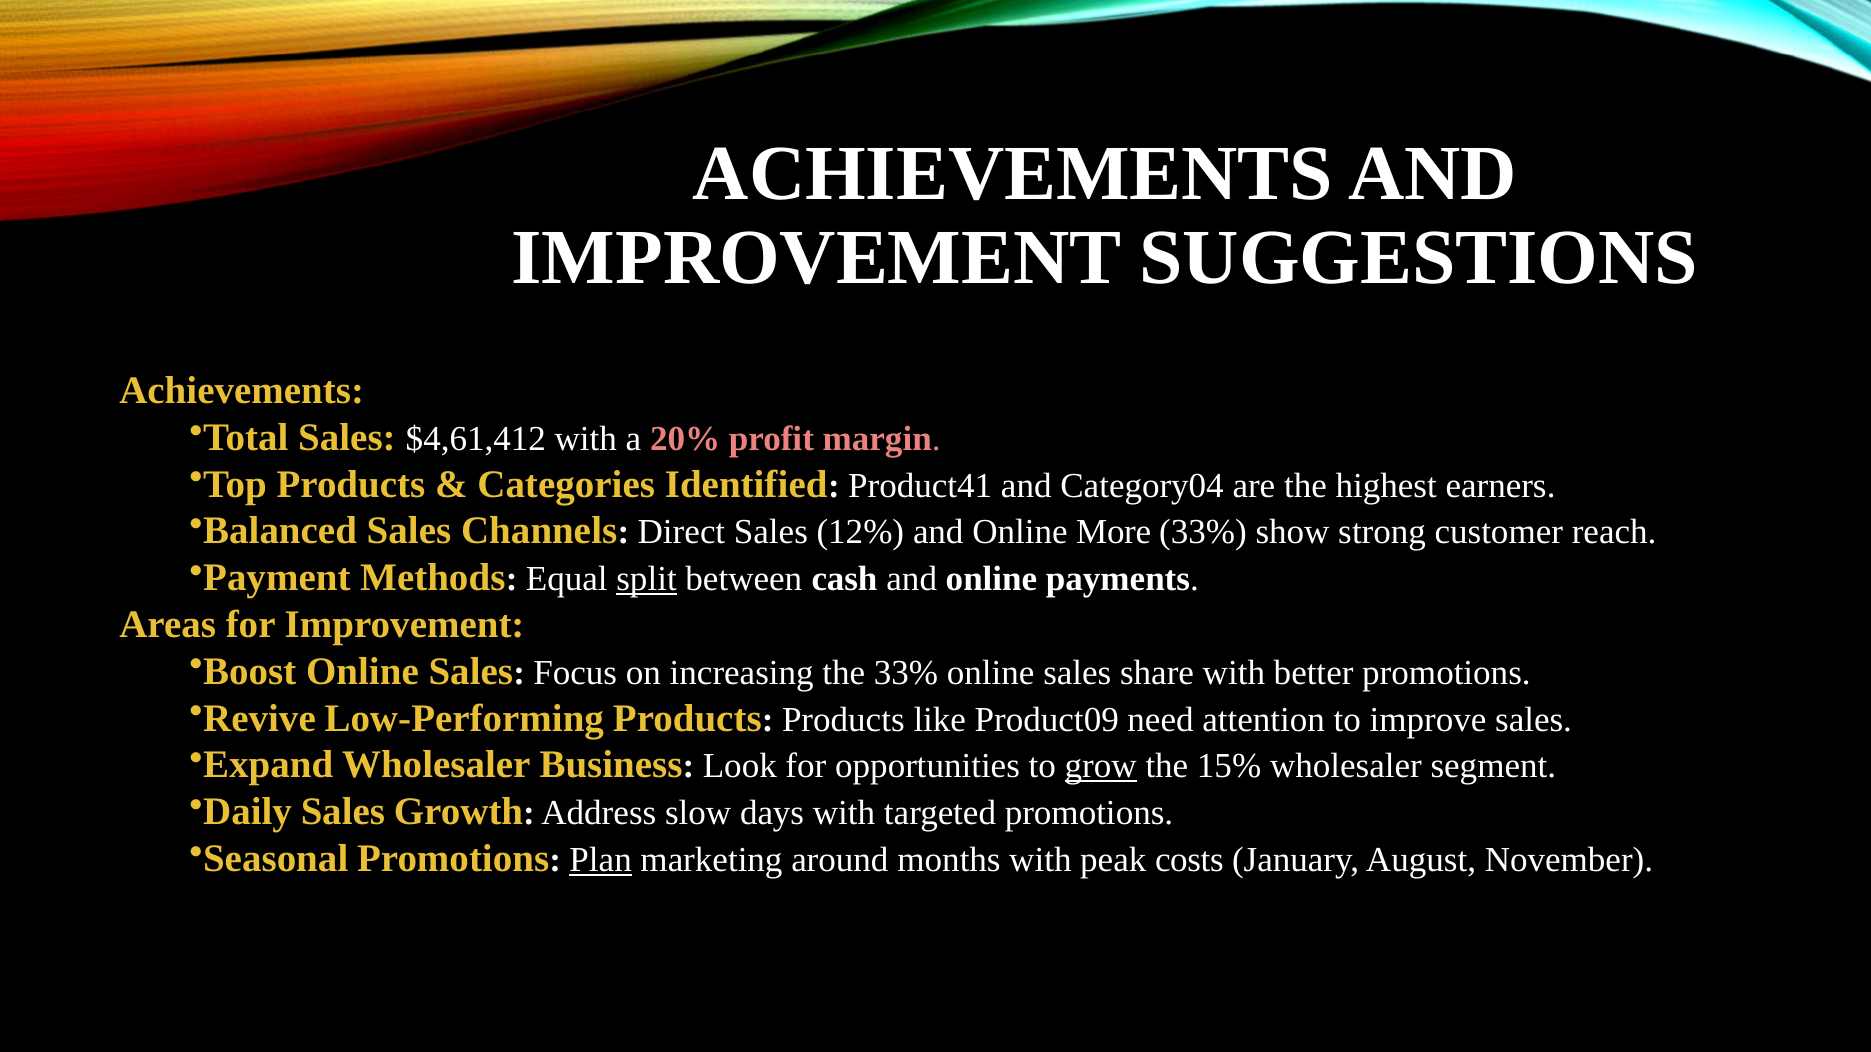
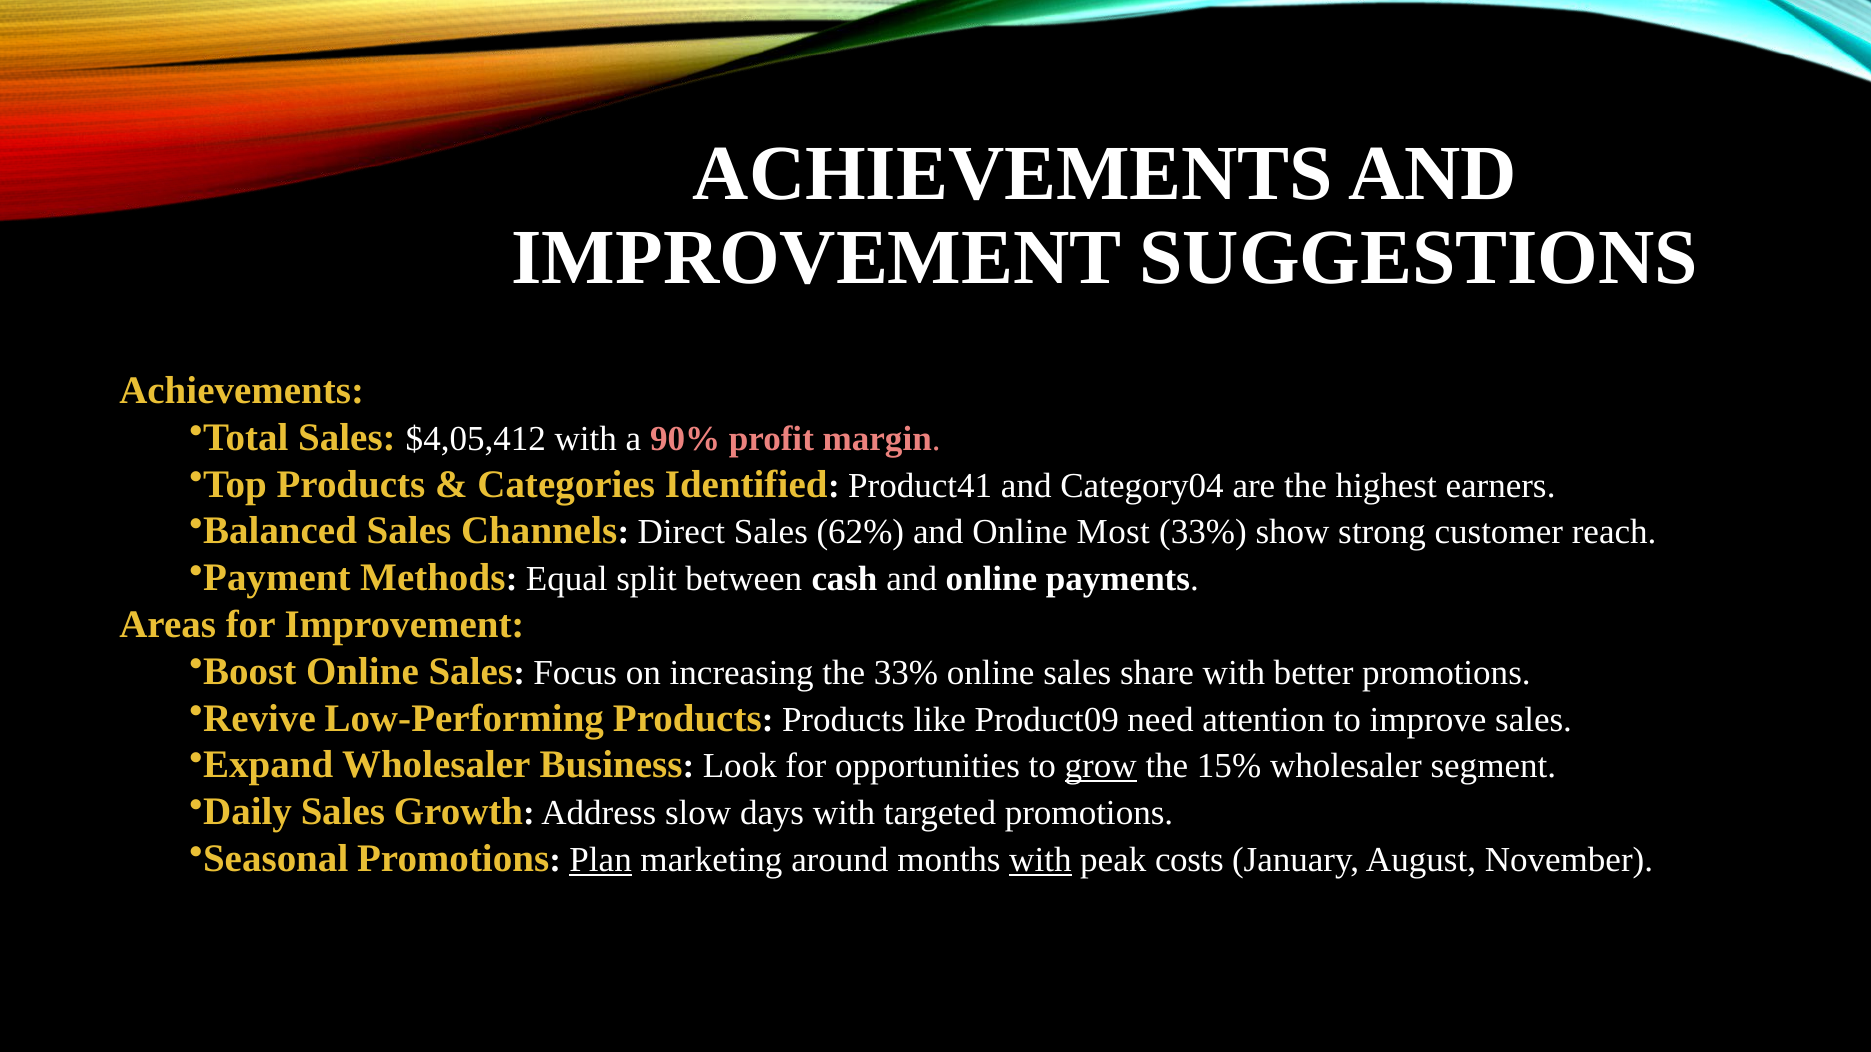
$4,61,412: $4,61,412 -> $4,05,412
20%: 20% -> 90%
12%: 12% -> 62%
More: More -> Most
split underline: present -> none
with at (1040, 860) underline: none -> present
